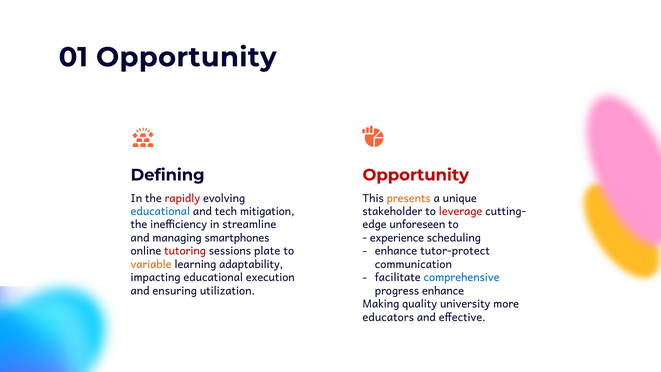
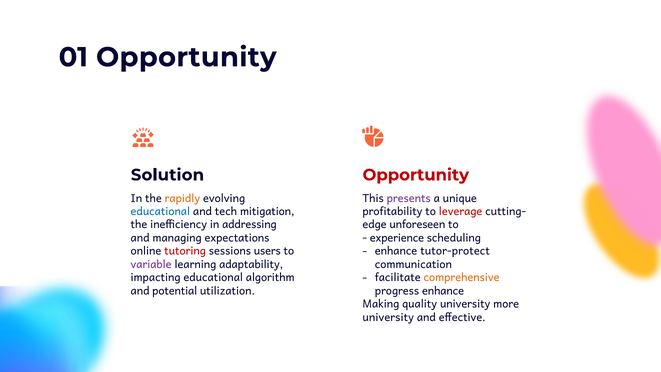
Defining: Defining -> Solution
rapidly colour: red -> orange
presents colour: orange -> purple
stakeholder: stakeholder -> profitability
streamline: streamline -> addressing
smartphones: smartphones -> expectations
plate: plate -> users
variable colour: orange -> purple
execution: execution -> algorithm
comprehensive colour: blue -> orange
ensuring: ensuring -> potential
educators at (388, 317): educators -> university
